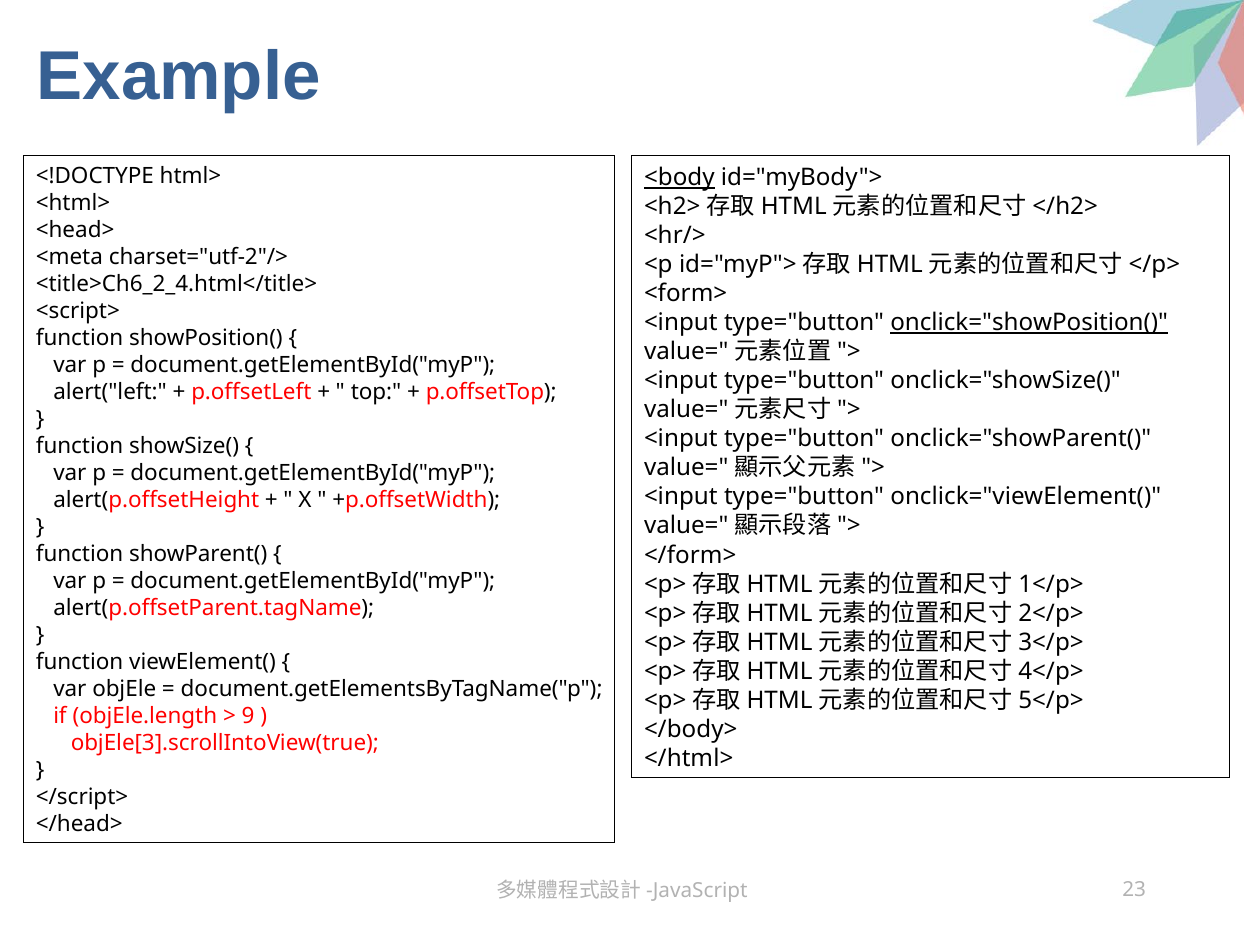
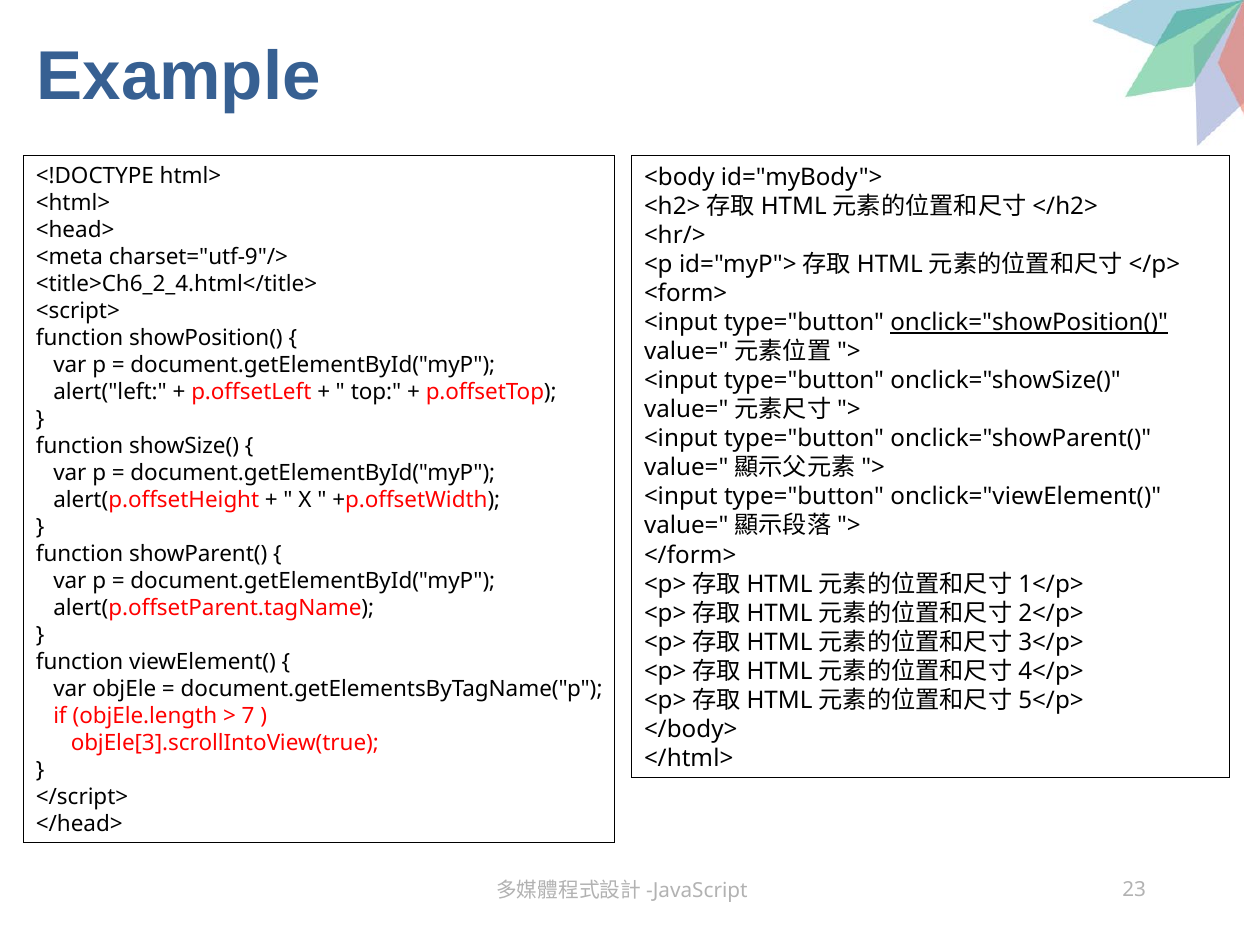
<body underline: present -> none
charset="utf-2"/>: charset="utf-2"/> -> charset="utf-9"/>
9: 9 -> 7
